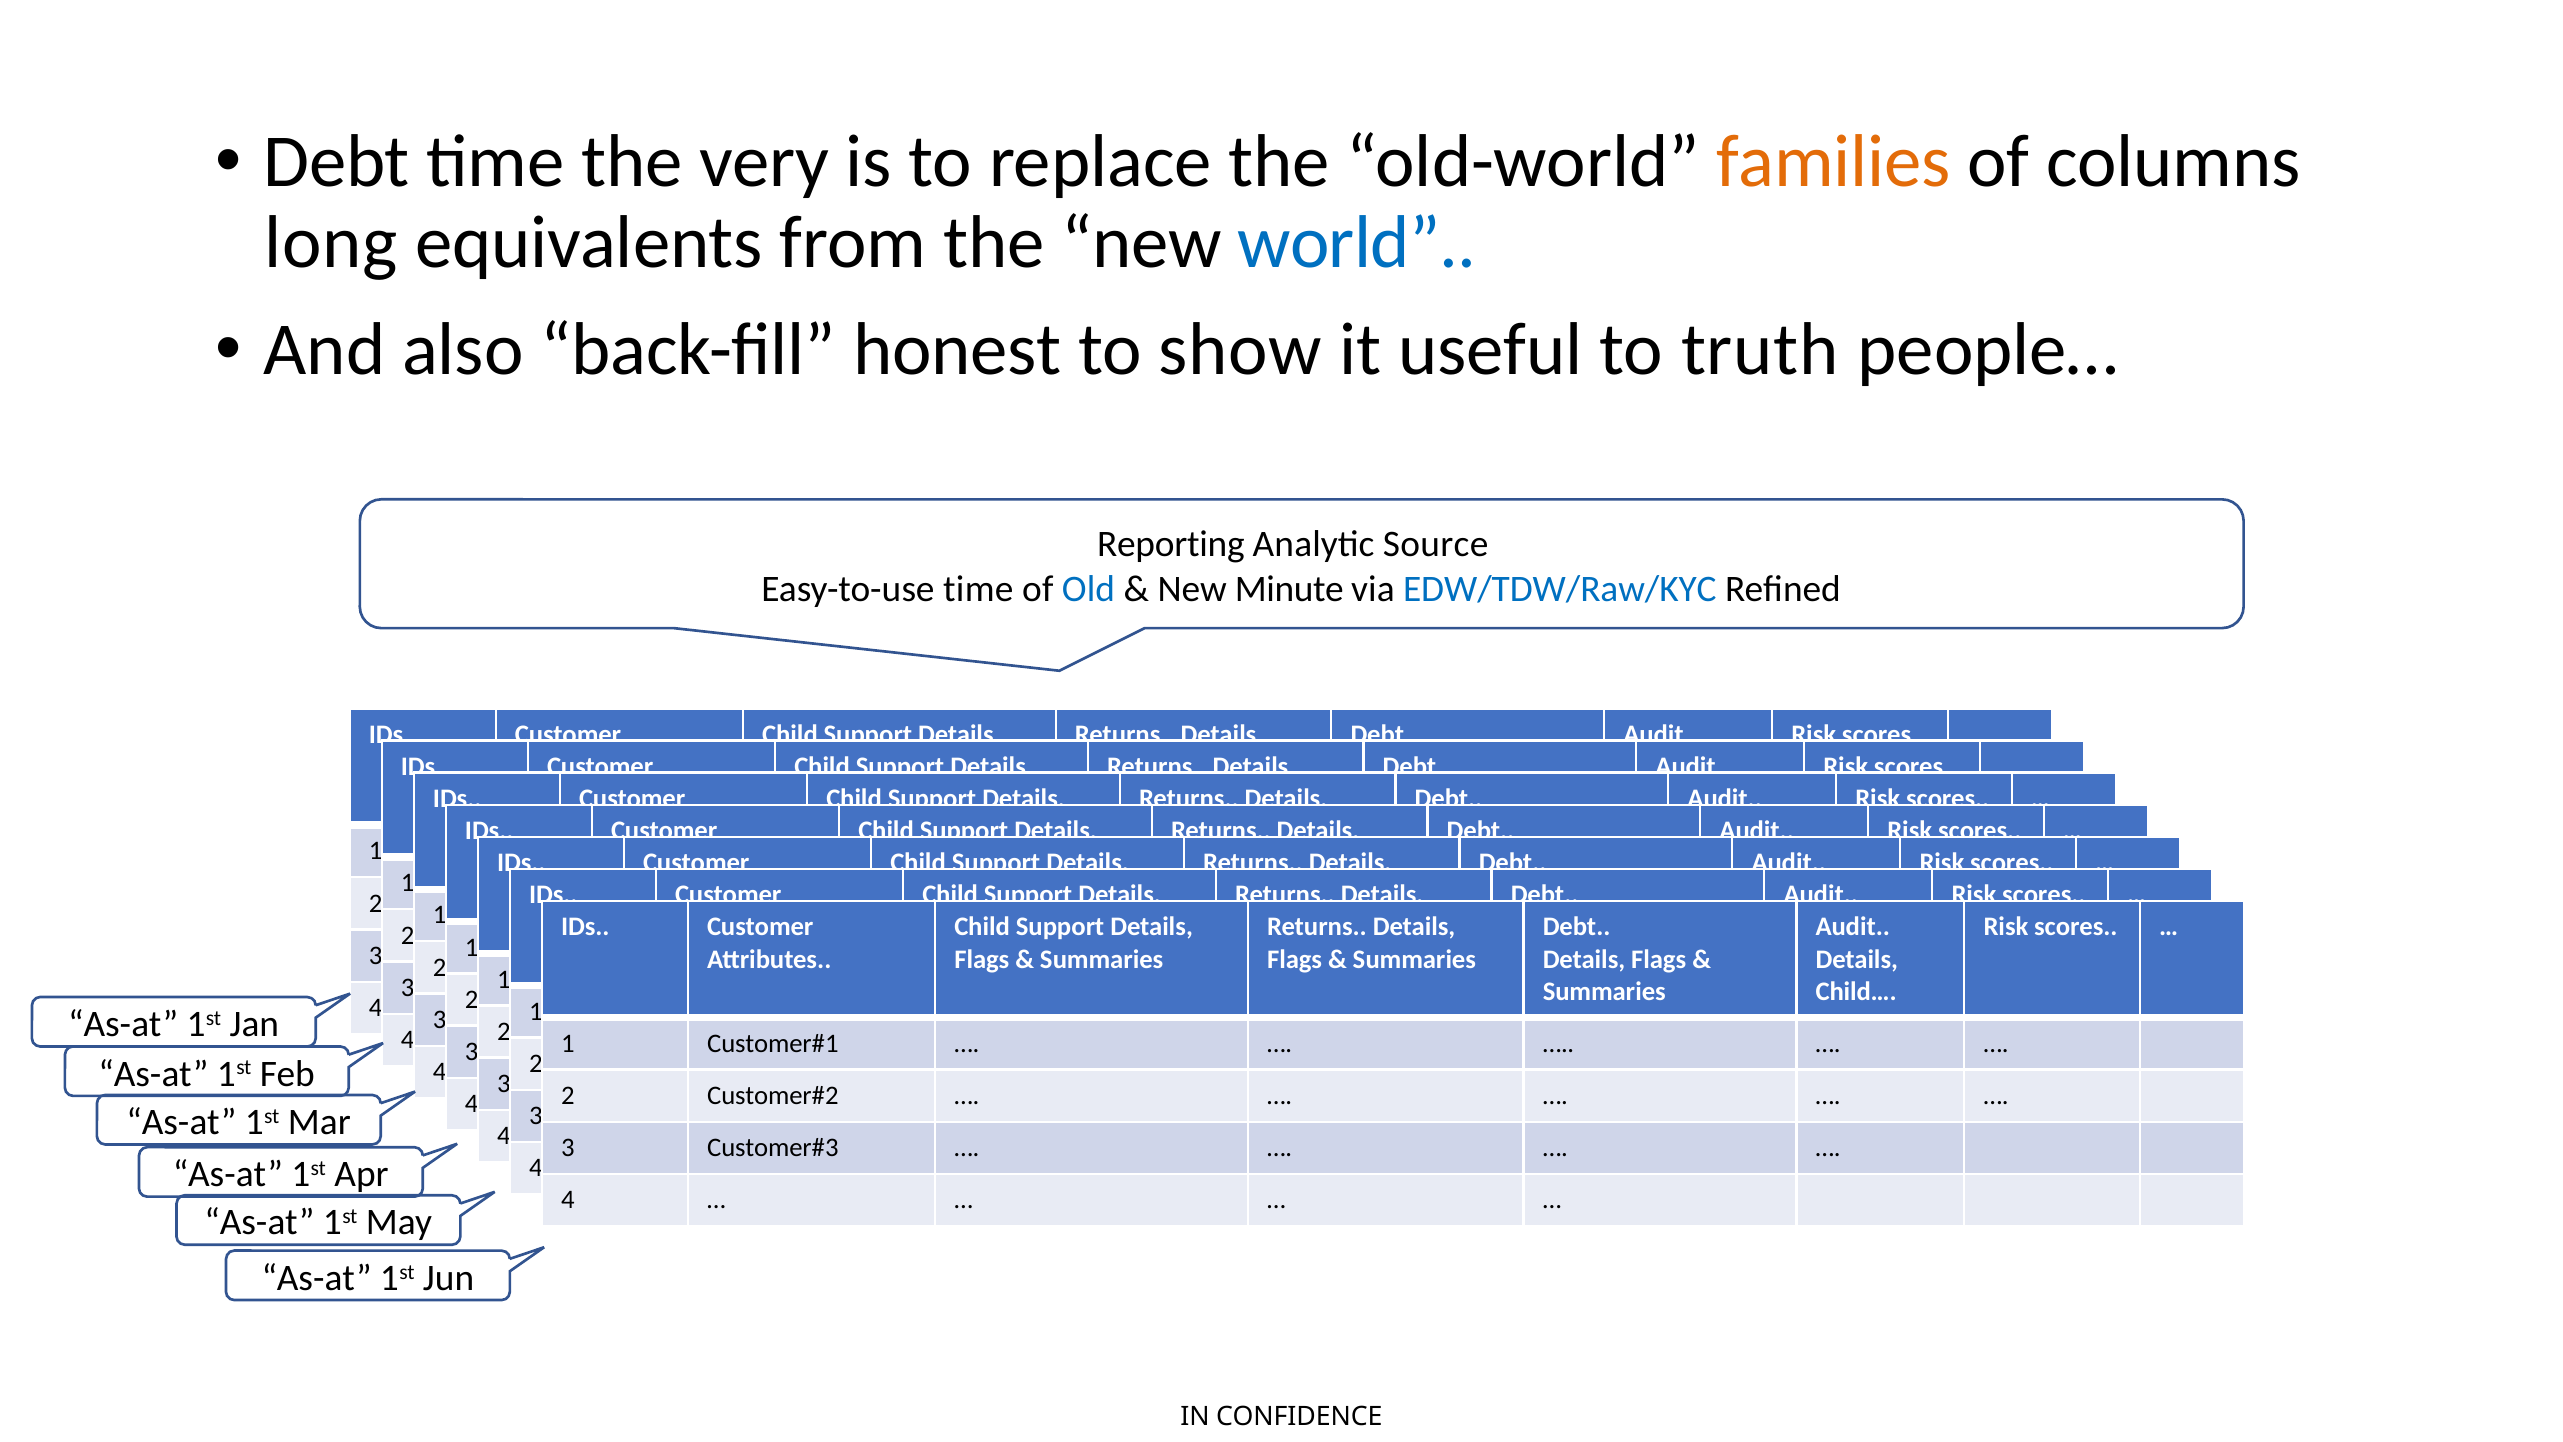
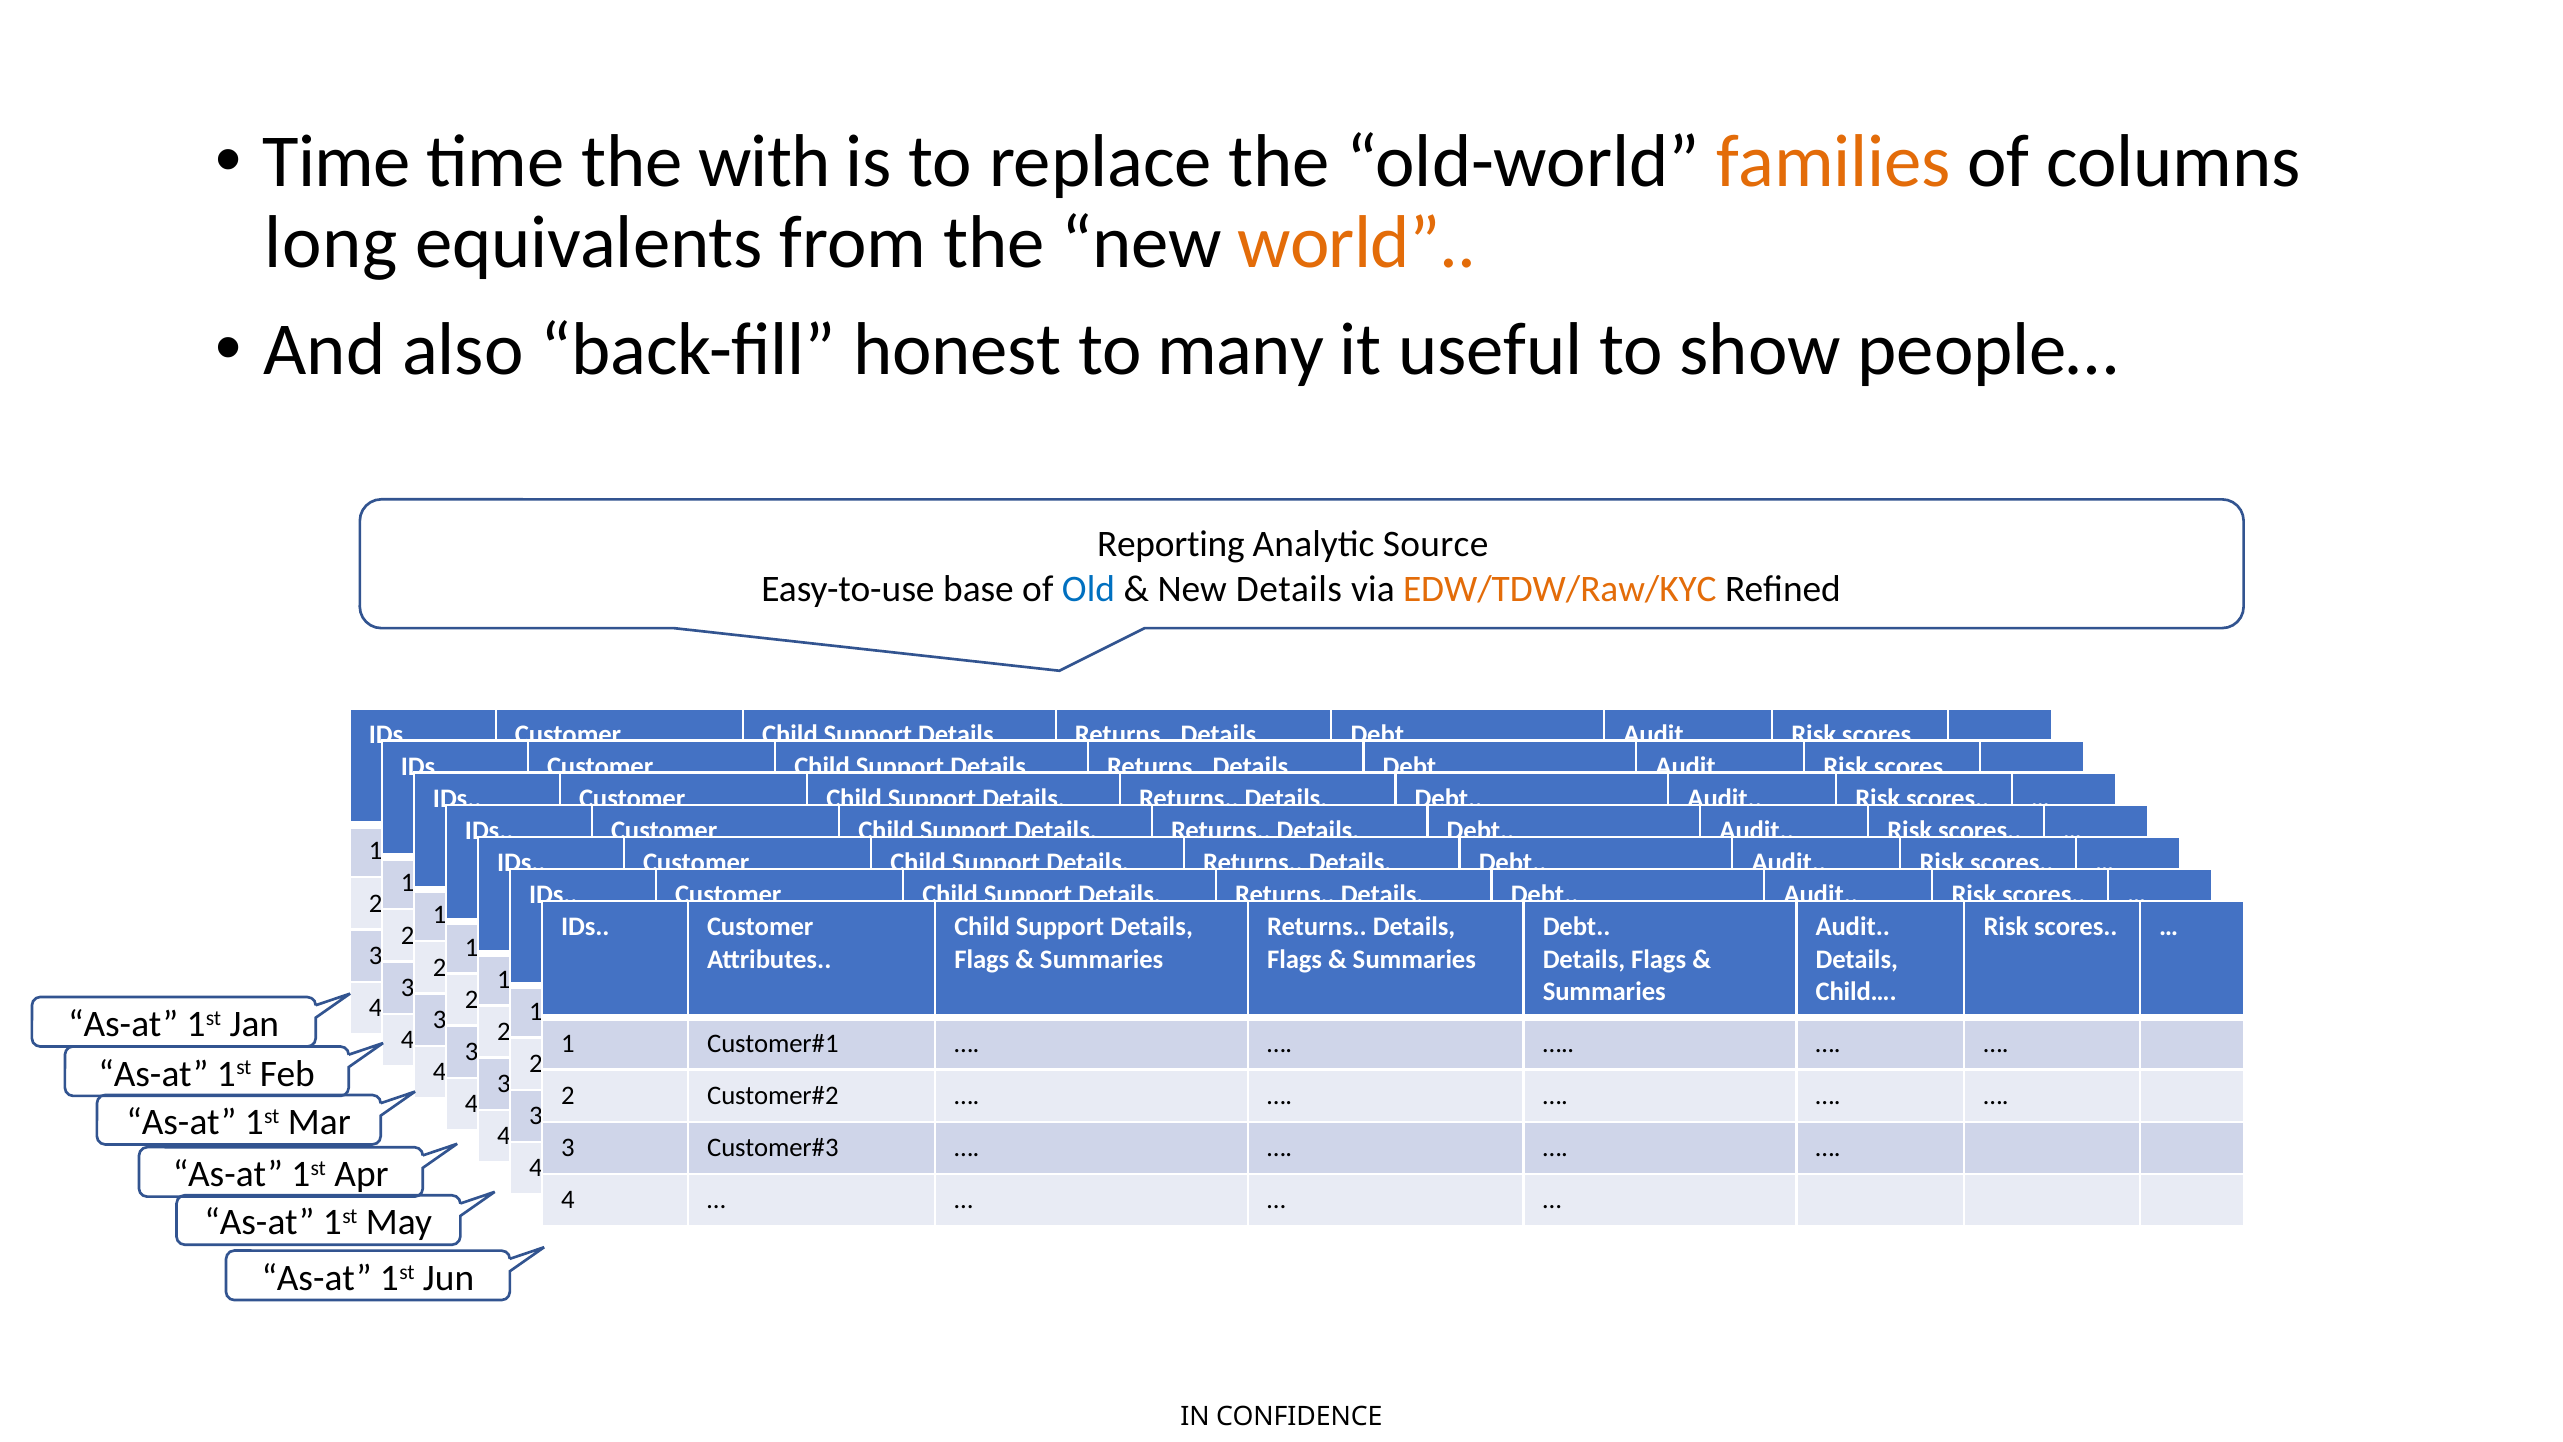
Debt at (337, 162): Debt -> Time
very: very -> with
world colour: blue -> orange
show: show -> many
truth: truth -> show
Easy-to-use time: time -> base
New Minute: Minute -> Details
EDW/TDW/Raw/KYC colour: blue -> orange
